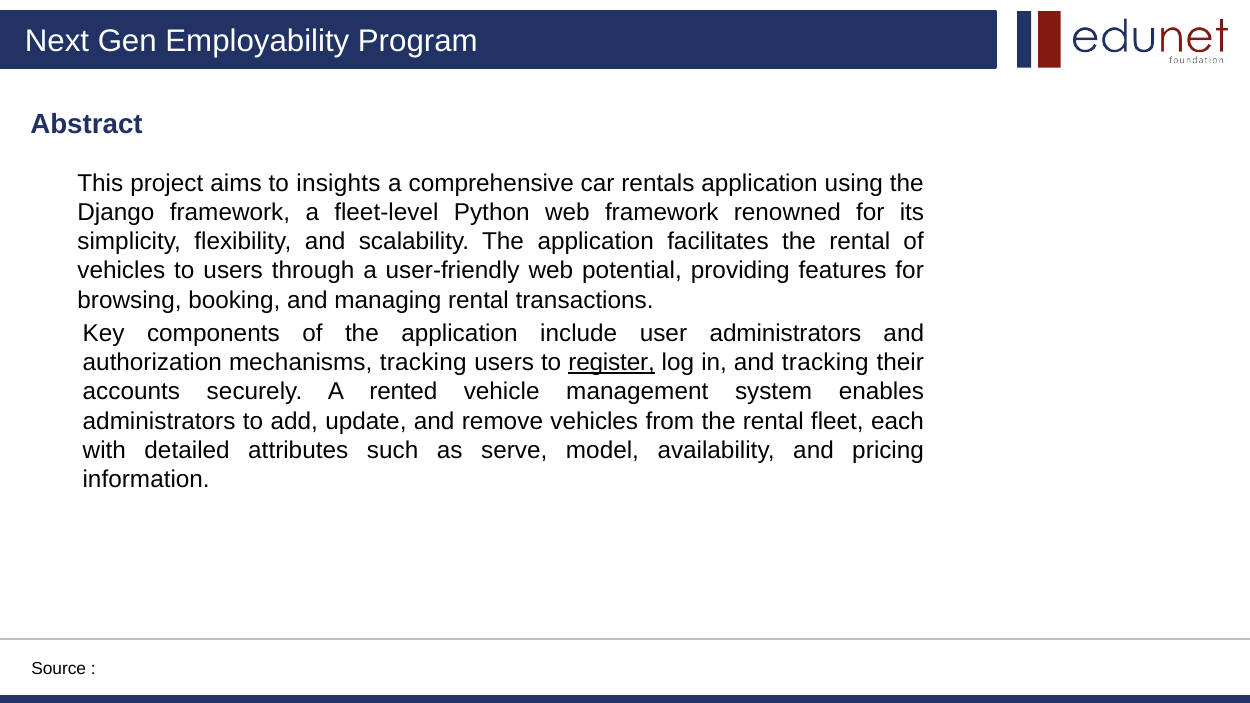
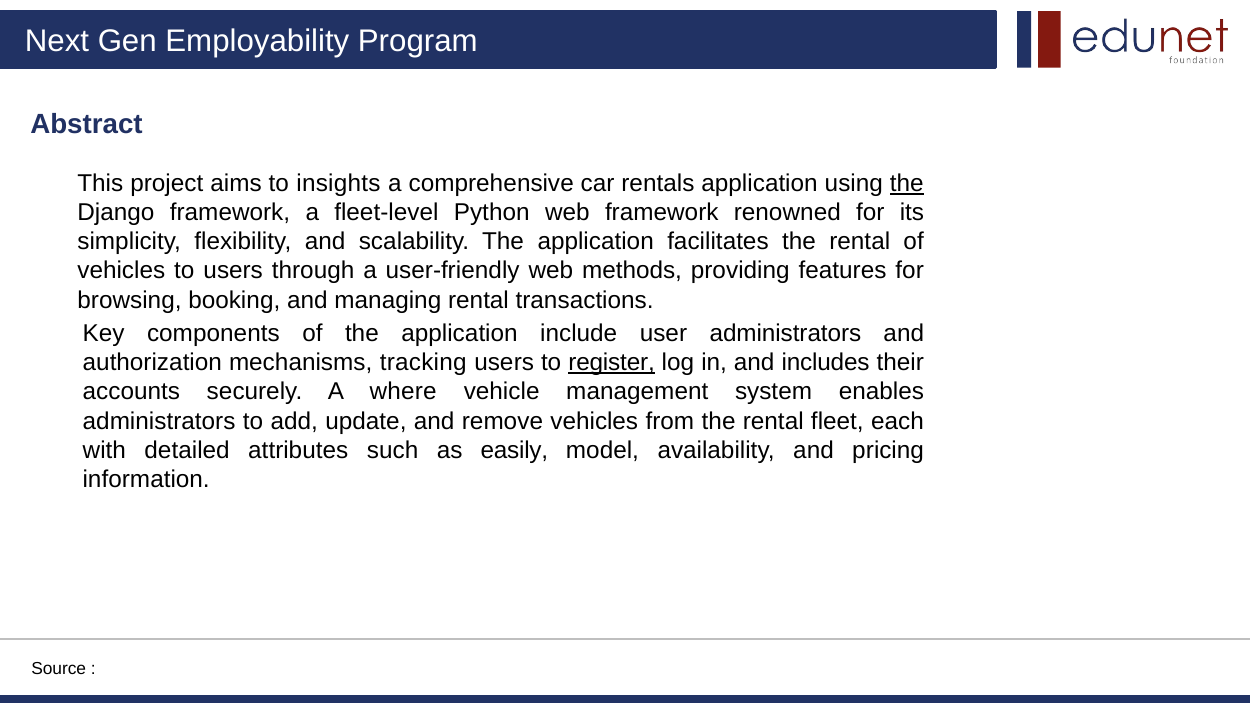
the at (907, 183) underline: none -> present
potential: potential -> methods
and tracking: tracking -> includes
rented: rented -> where
serve: serve -> easily
